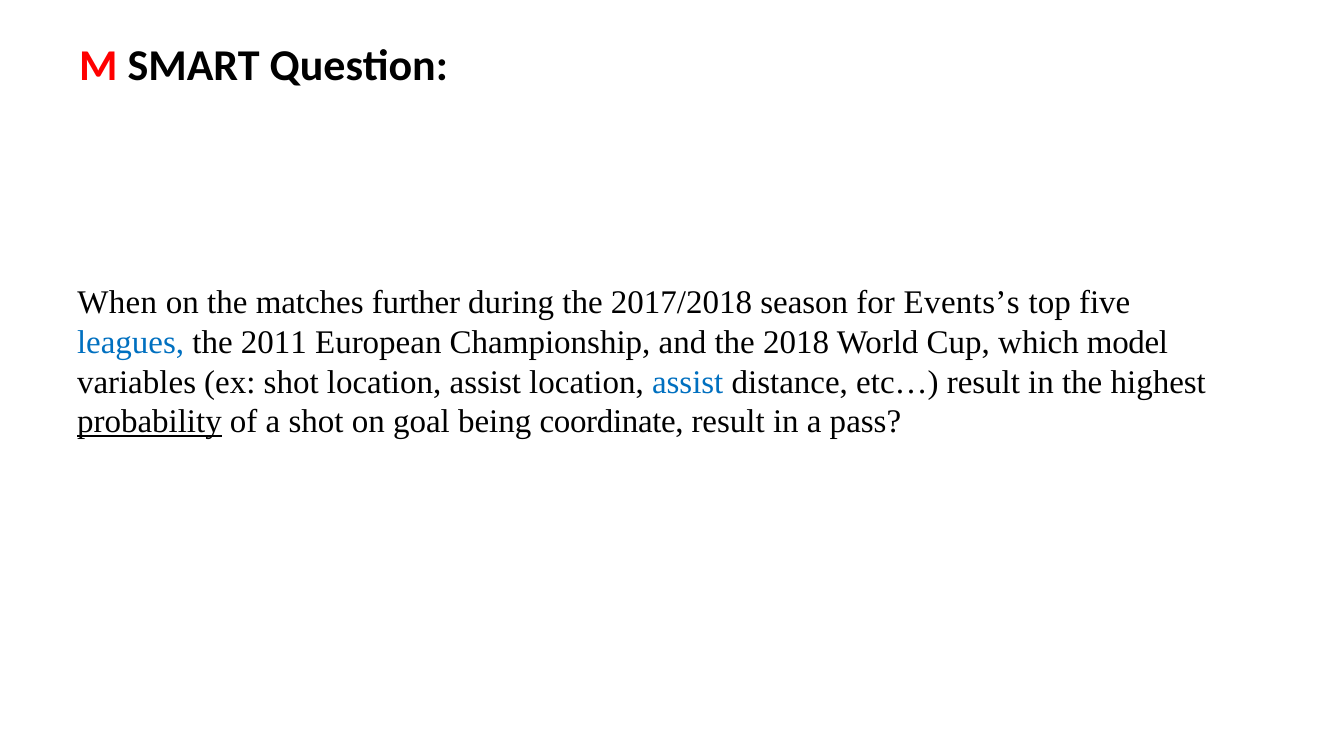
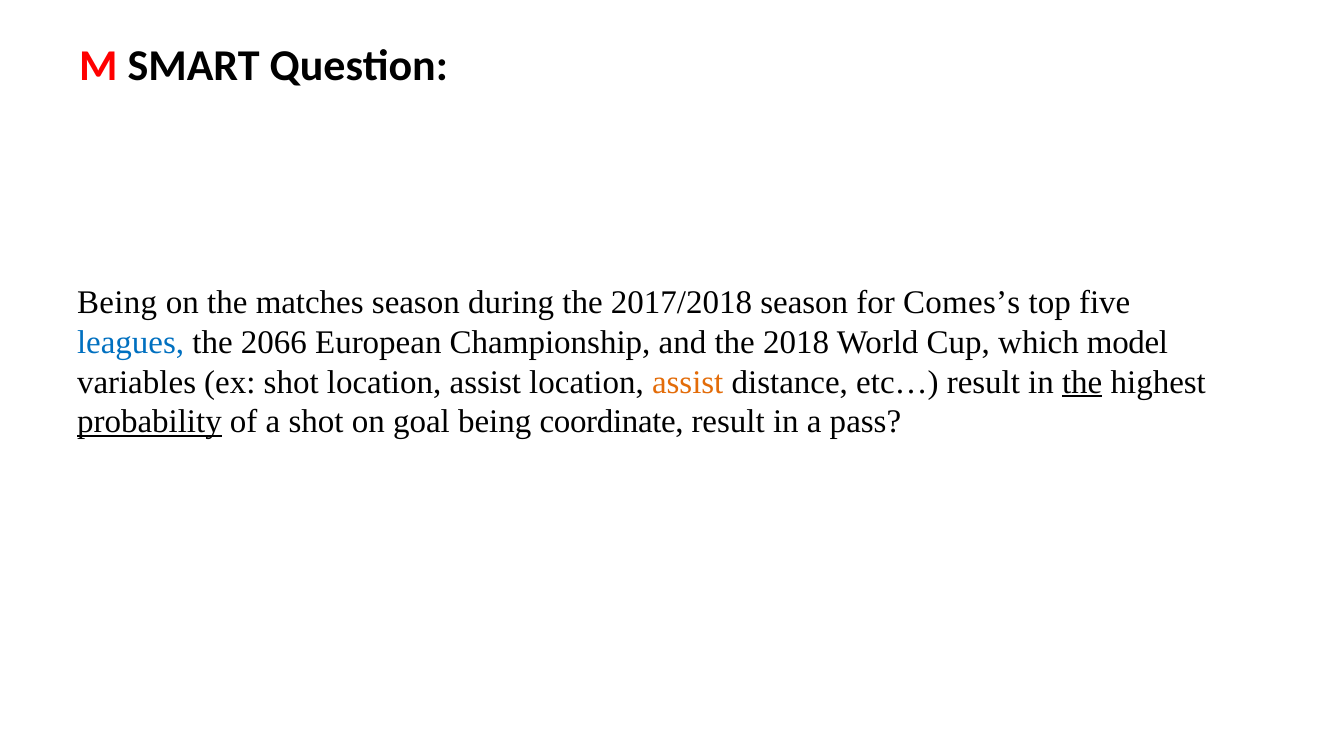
When at (117, 303): When -> Being
matches further: further -> season
Events’s: Events’s -> Comes’s
2011: 2011 -> 2066
assist at (688, 382) colour: blue -> orange
the at (1082, 382) underline: none -> present
